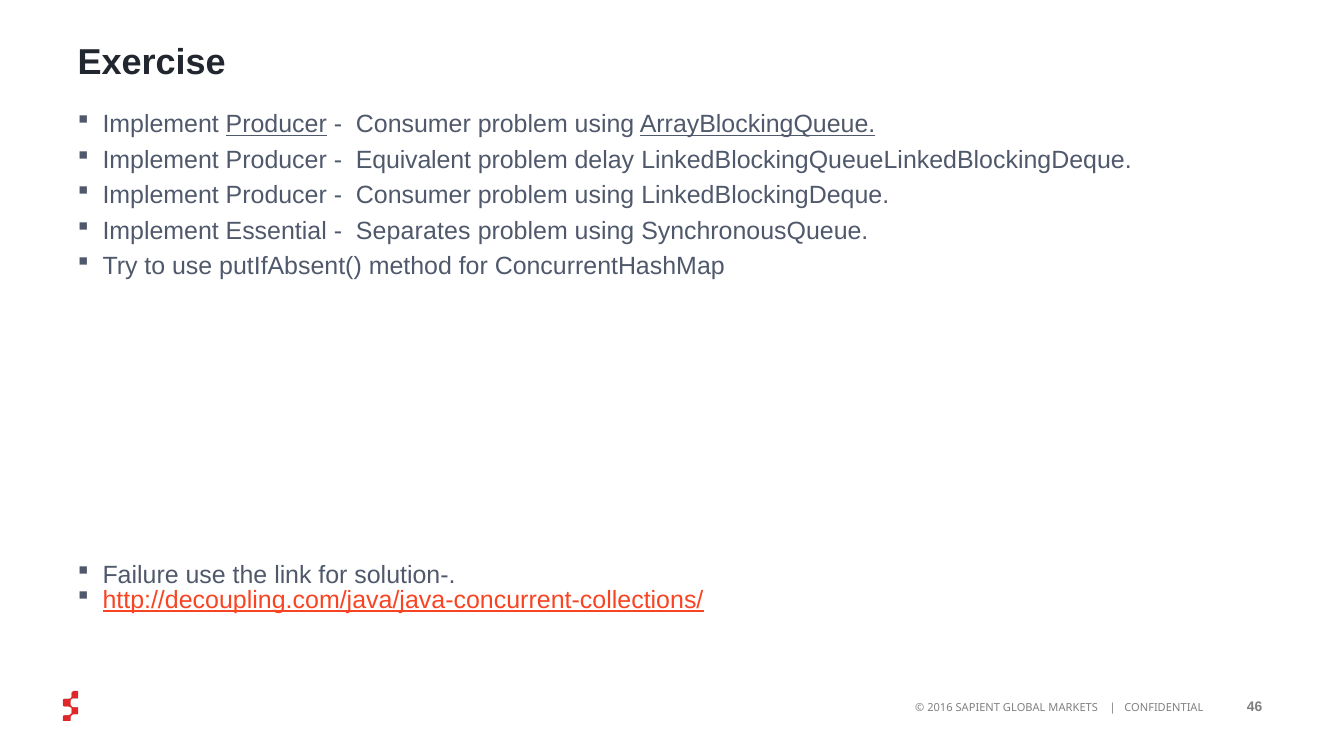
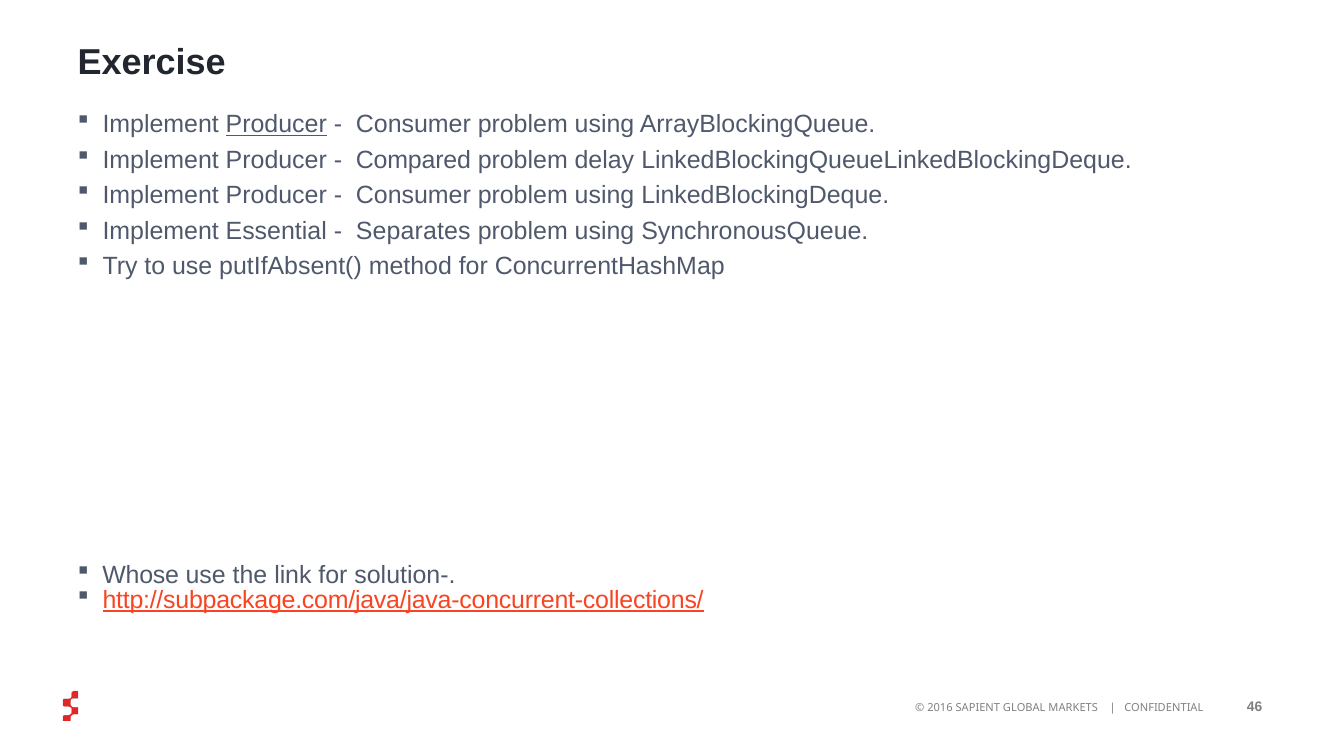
ArrayBlockingQueue underline: present -> none
Equivalent: Equivalent -> Compared
Failure: Failure -> Whose
http://decoupling.com/java/java-concurrent-collections/: http://decoupling.com/java/java-concurrent-collections/ -> http://subpackage.com/java/java-concurrent-collections/
